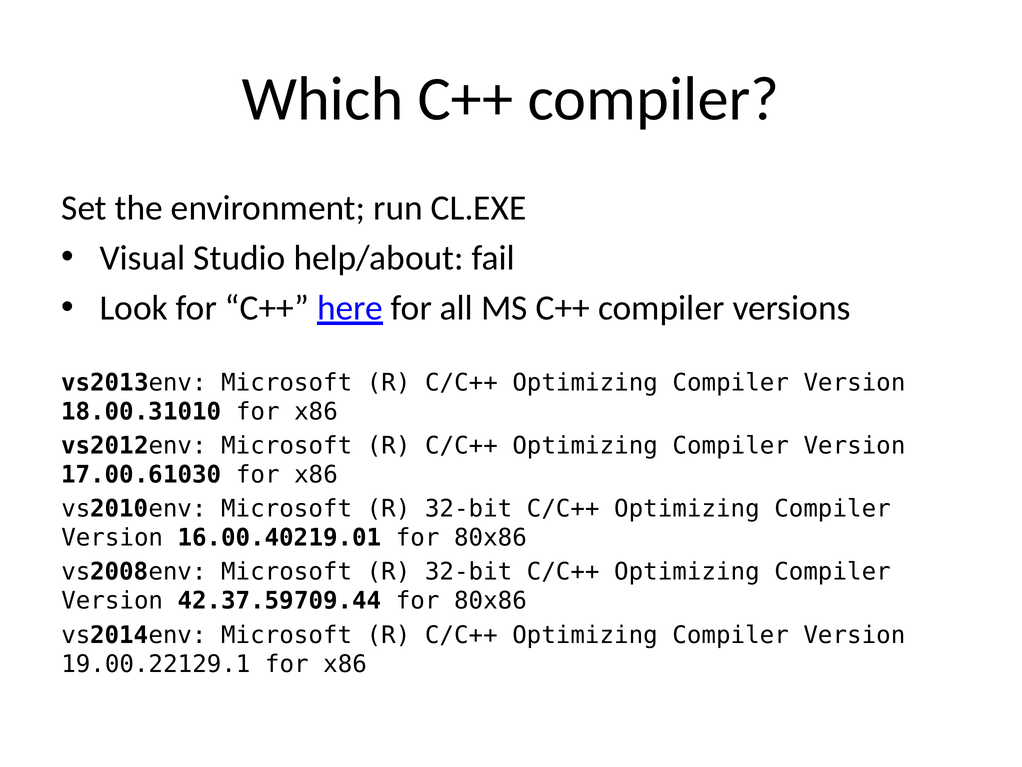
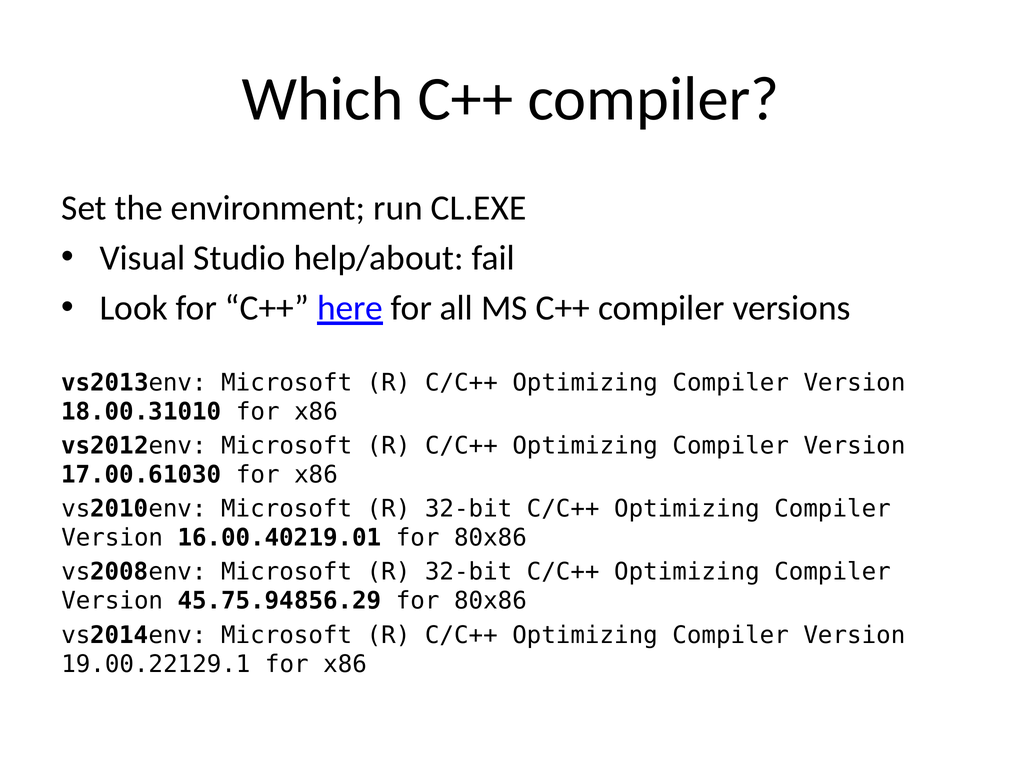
42.37.59709.44: 42.37.59709.44 -> 45.75.94856.29
